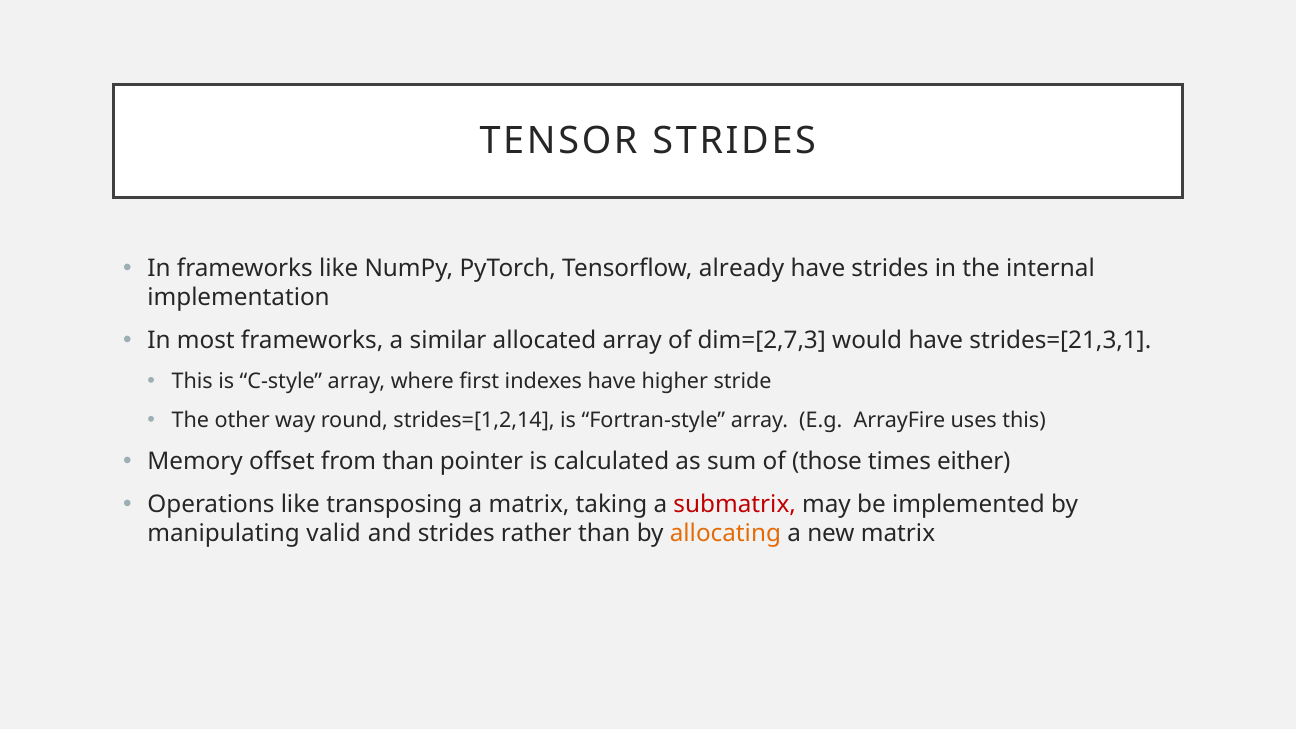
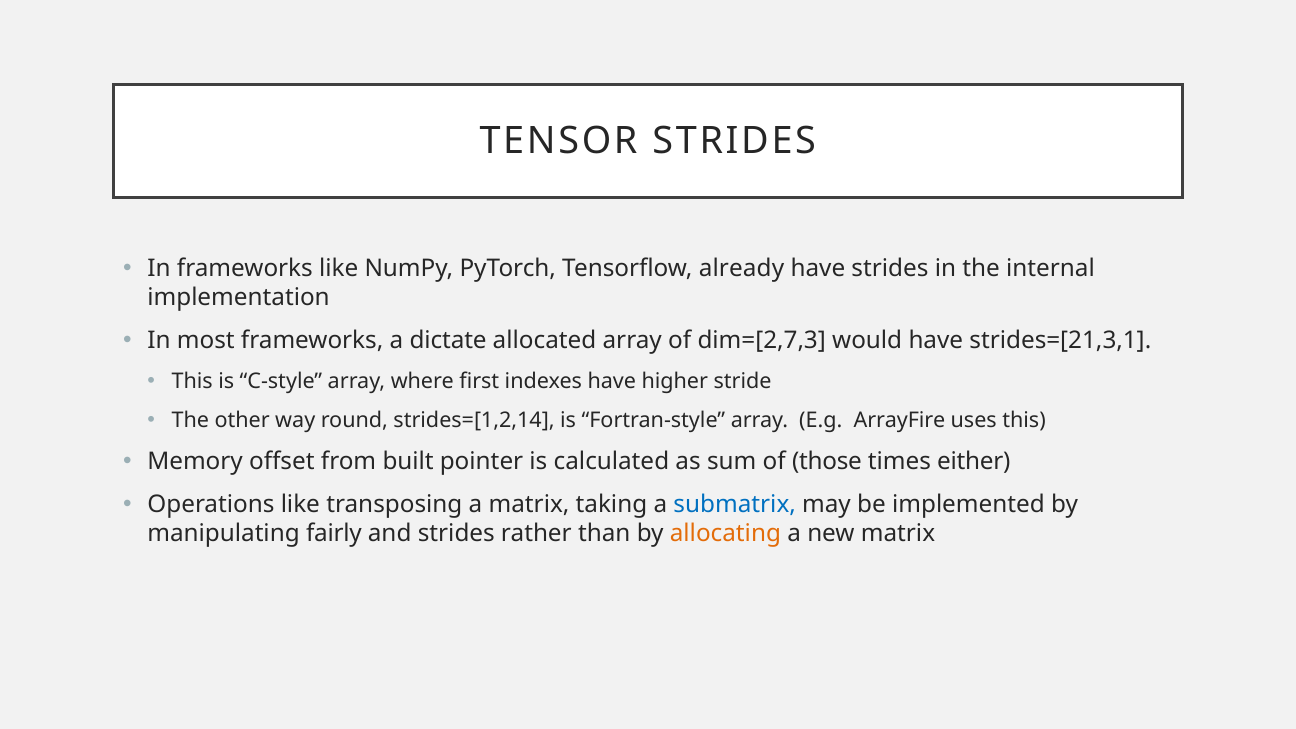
similar: similar -> dictate
from than: than -> built
submatrix colour: red -> blue
valid: valid -> fairly
